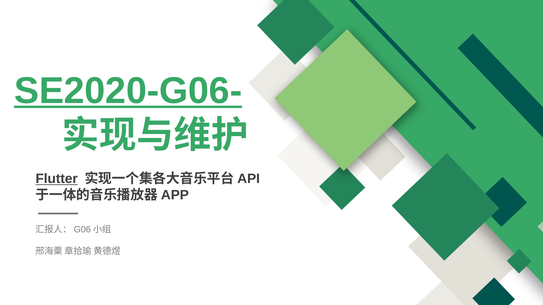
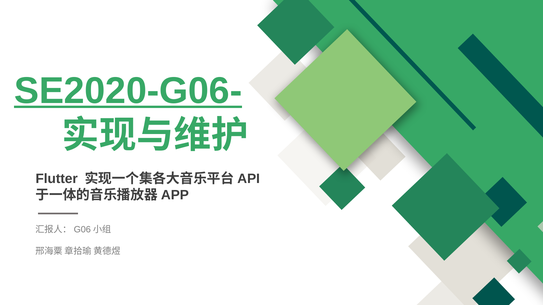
Flutter underline: present -> none
